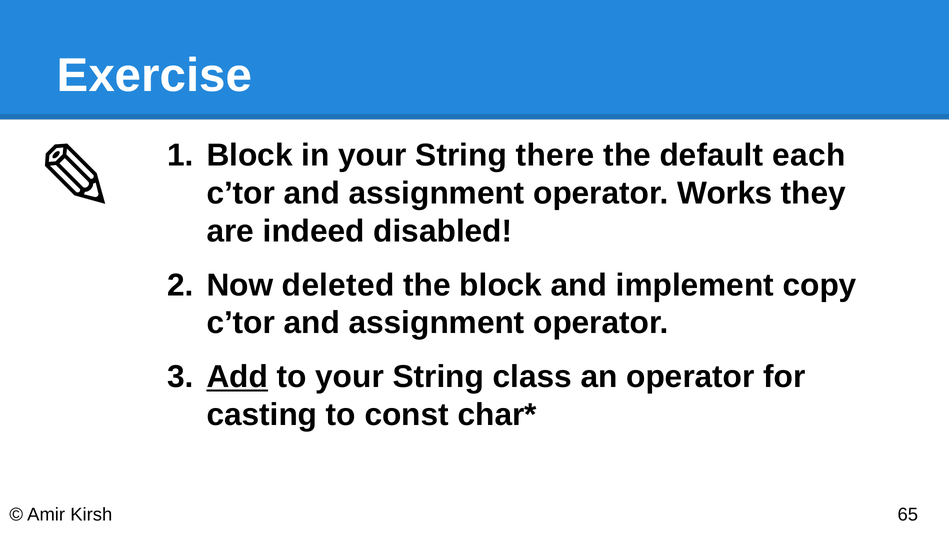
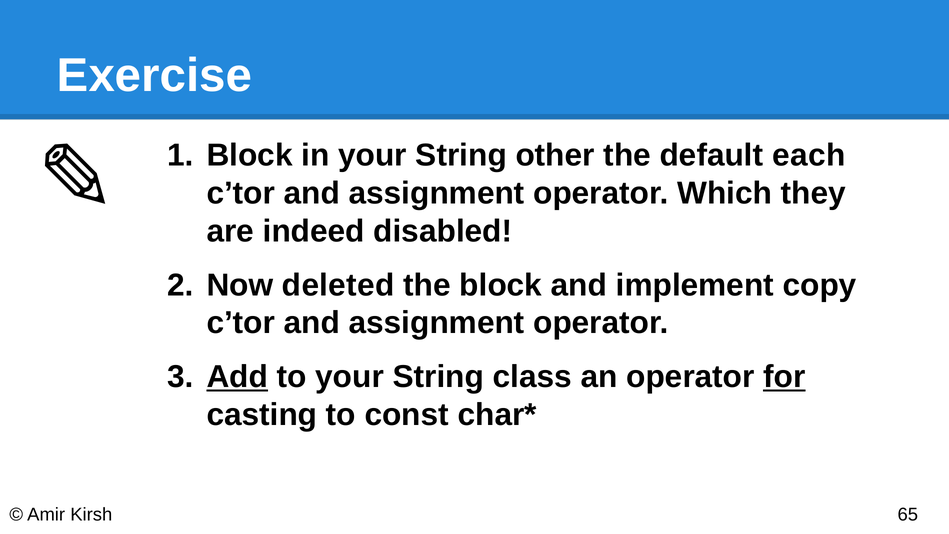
there: there -> other
Works: Works -> Which
for underline: none -> present
